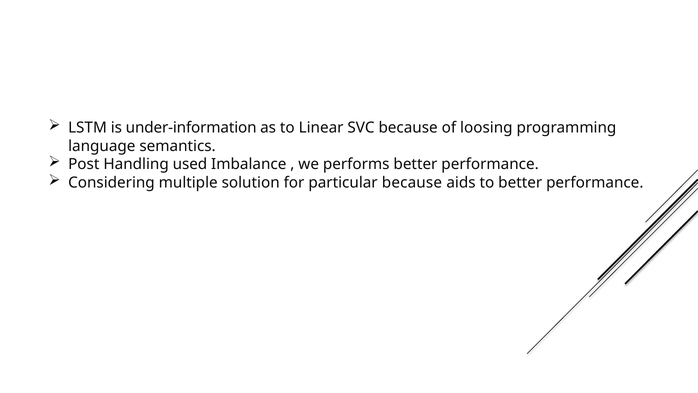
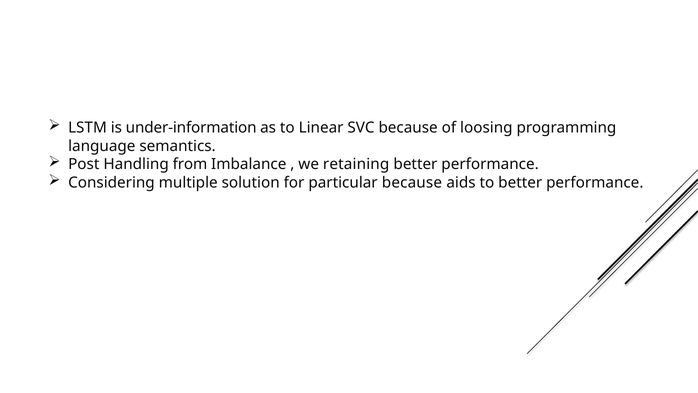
used: used -> from
performs: performs -> retaining
